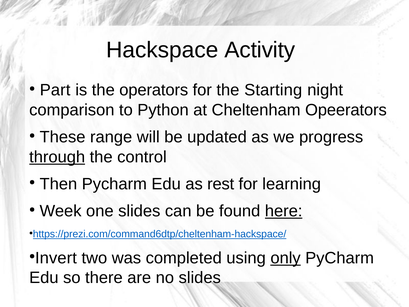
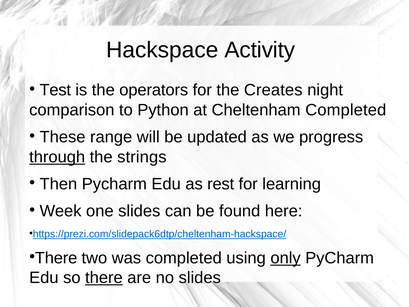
Part: Part -> Test
Starting: Starting -> Creates
Cheltenham Opeerators: Opeerators -> Completed
control: control -> strings
here underline: present -> none
https://prezi.com/command6dtp/cheltenham-hackspace/: https://prezi.com/command6dtp/cheltenham-hackspace/ -> https://prezi.com/slidepack6dtp/cheltenham-hackspace/
Invert at (56, 258): Invert -> There
there at (104, 278) underline: none -> present
